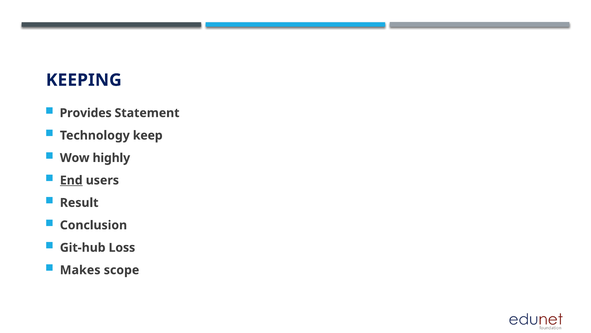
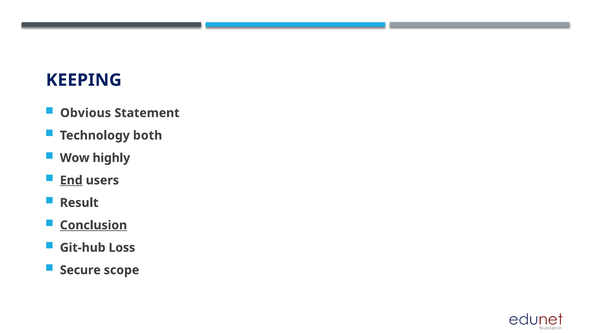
Provides: Provides -> Obvious
keep: keep -> both
Conclusion underline: none -> present
Makes: Makes -> Secure
